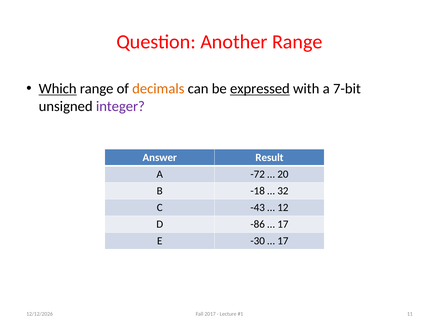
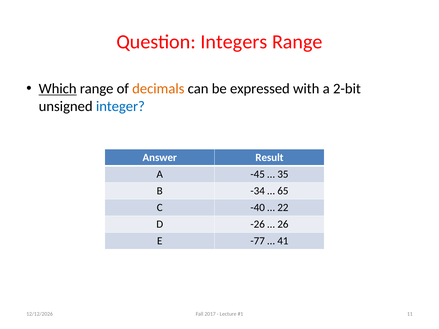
Another: Another -> Integers
expressed underline: present -> none
7-bit: 7-bit -> 2-bit
integer colour: purple -> blue
-72: -72 -> -45
20: 20 -> 35
-18: -18 -> -34
32: 32 -> 65
-43: -43 -> -40
12: 12 -> 22
-86: -86 -> -26
17 at (283, 224): 17 -> 26
-30: -30 -> -77
17 at (283, 241): 17 -> 41
